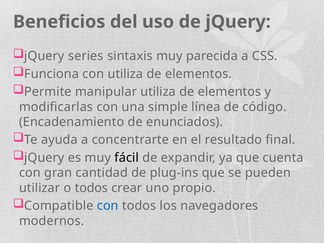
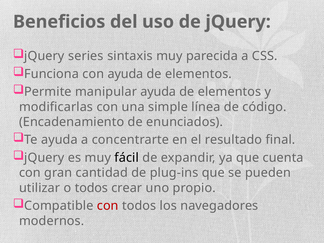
con utiliza: utiliza -> ayuda
manipular utiliza: utiliza -> ayuda
con at (108, 206) colour: blue -> red
